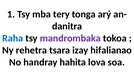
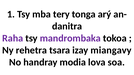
Raha colour: blue -> purple
hifalianao: hifalianao -> miangavy
hahita: hahita -> modia
